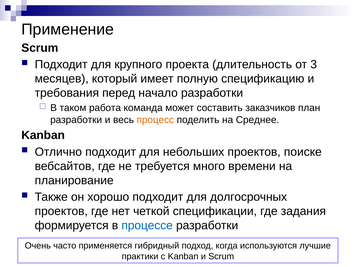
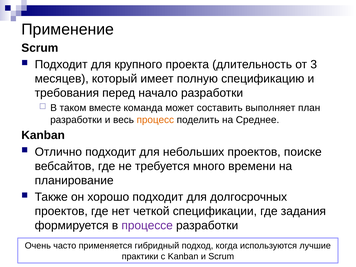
работа: работа -> вместе
заказчиков: заказчиков -> выполняет
процессе colour: blue -> purple
